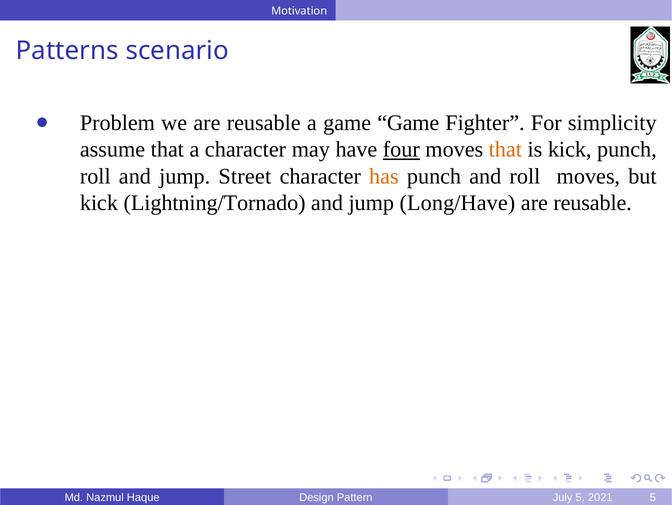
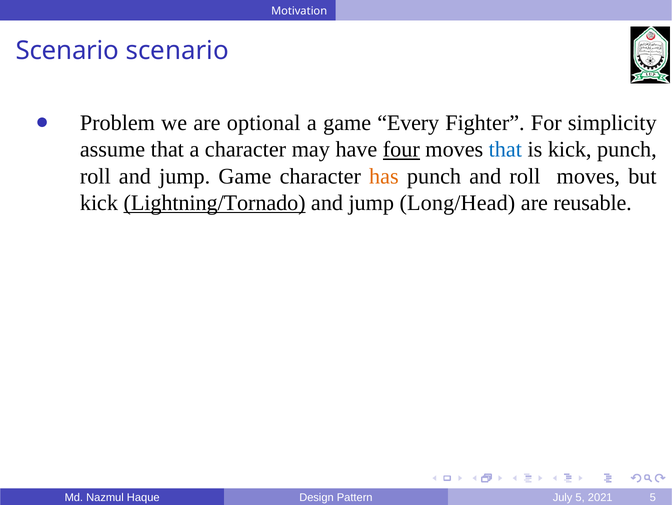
Patterns at (67, 51): Patterns -> Scenario
we are reusable: reusable -> optional
game Game: Game -> Every
that at (505, 149) colour: orange -> blue
jump Street: Street -> Game
Lightning/Tornado underline: none -> present
Long/Have: Long/Have -> Long/Head
